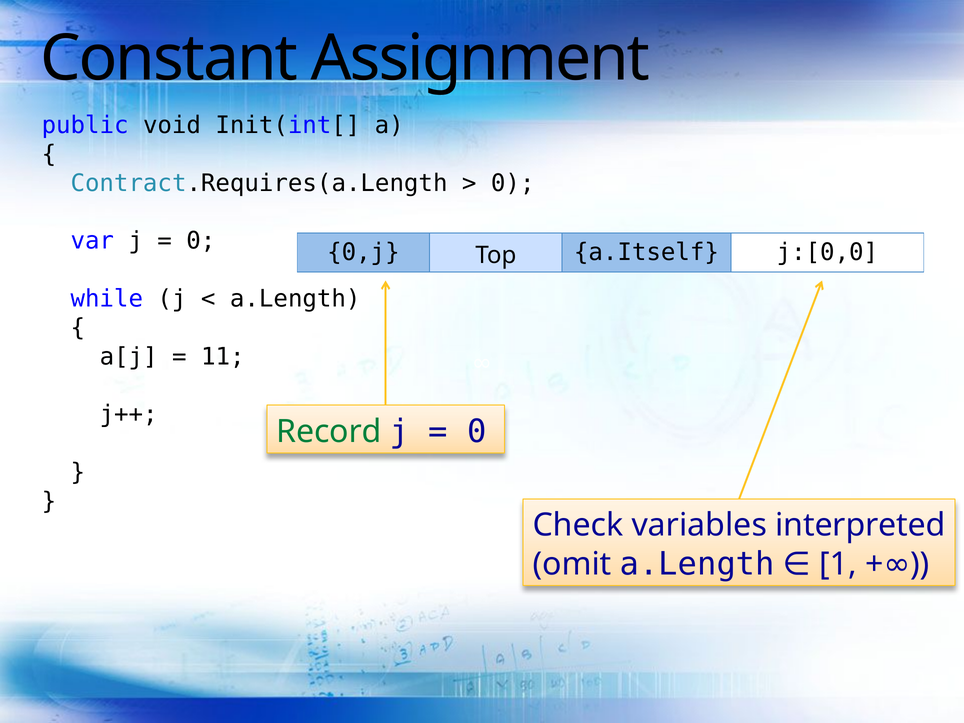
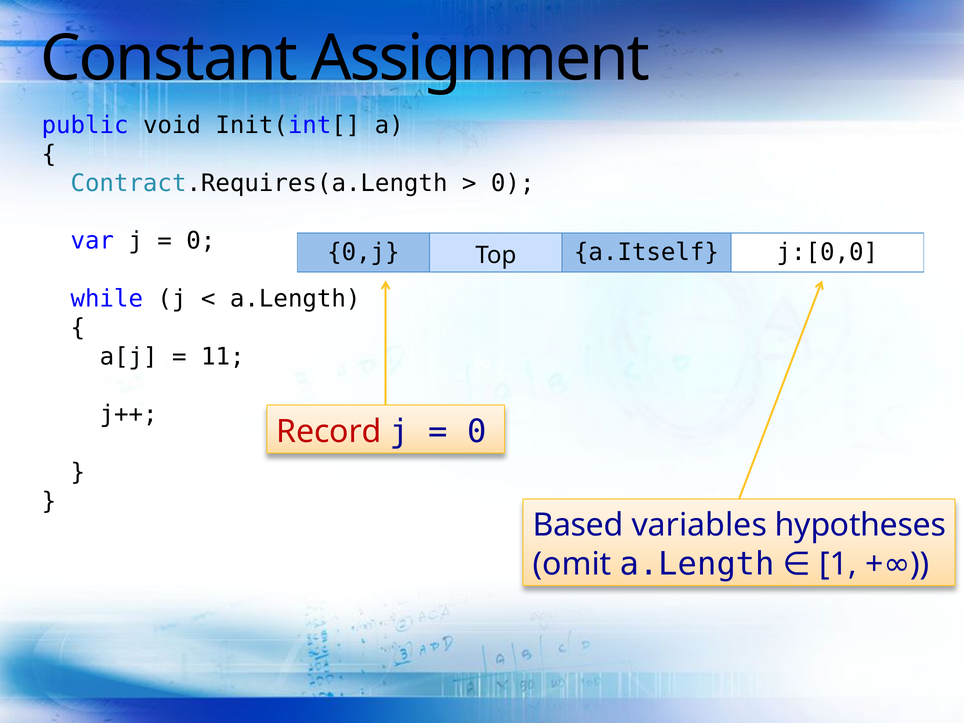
Record colour: green -> red
Check: Check -> Based
interpreted: interpreted -> hypotheses
